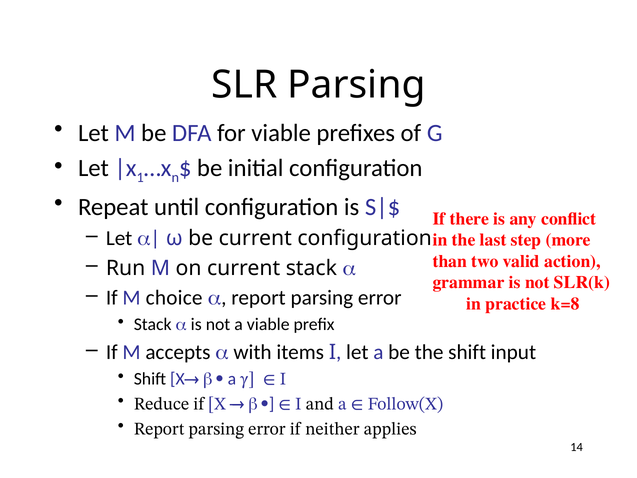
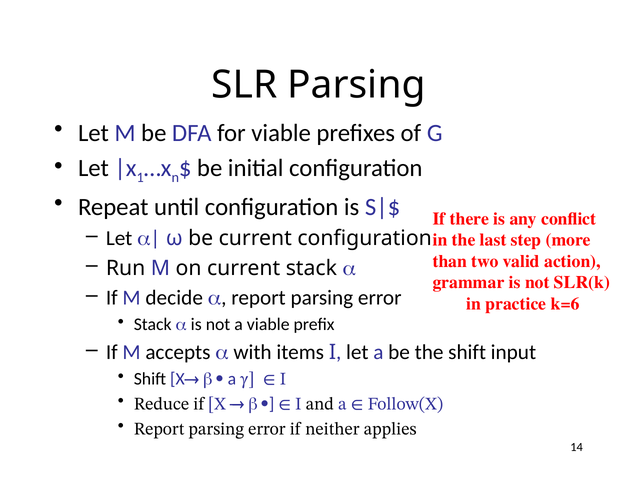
choice: choice -> decide
k=8: k=8 -> k=6
